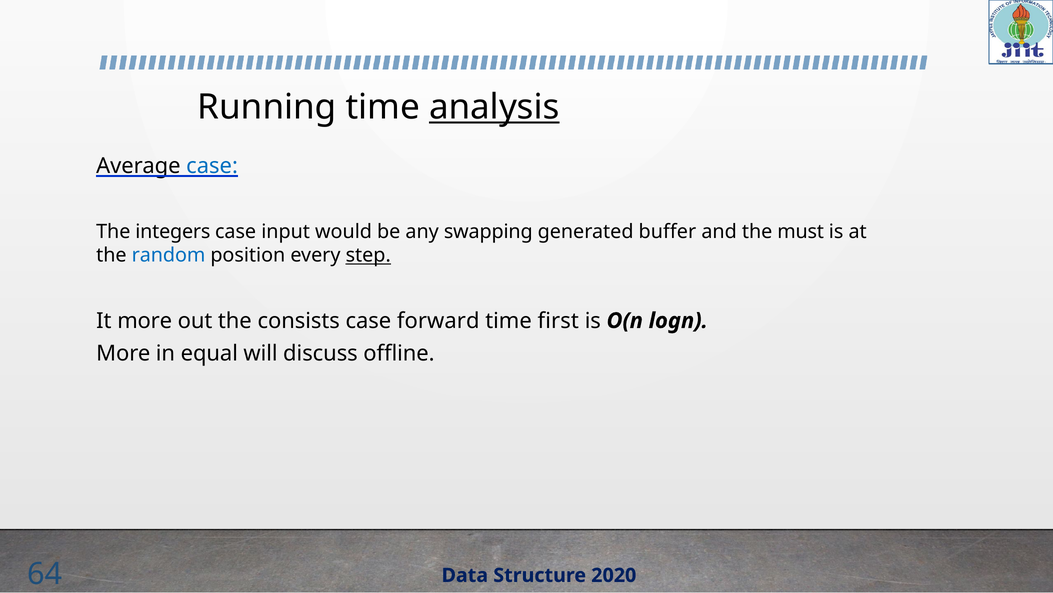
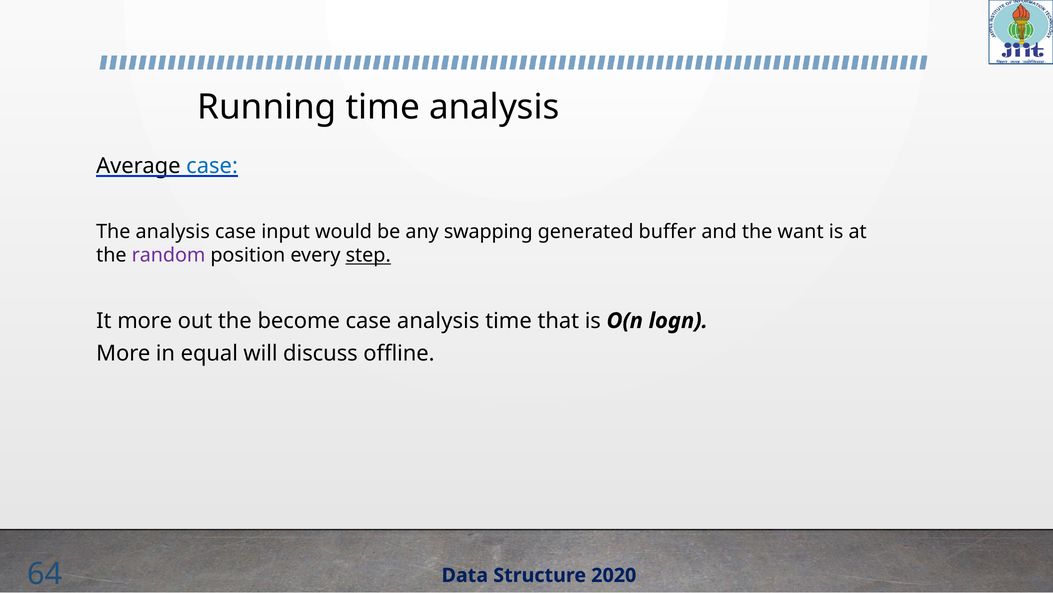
analysis at (494, 107) underline: present -> none
The integers: integers -> analysis
must: must -> want
random colour: blue -> purple
consists: consists -> become
case forward: forward -> analysis
first: first -> that
